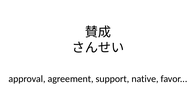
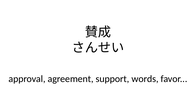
native: native -> words
